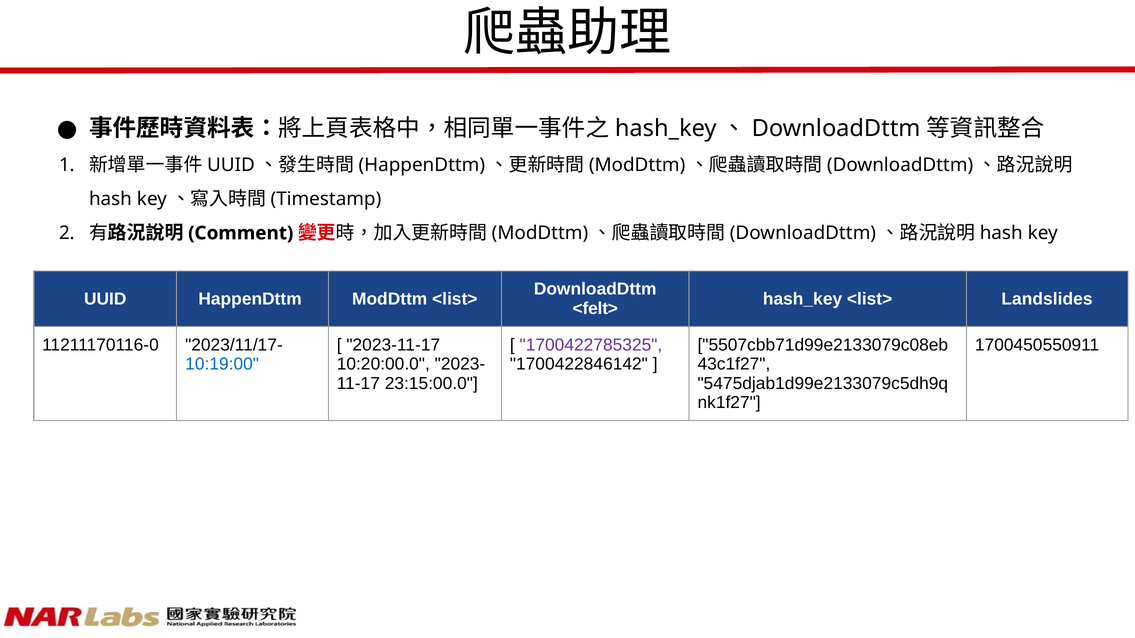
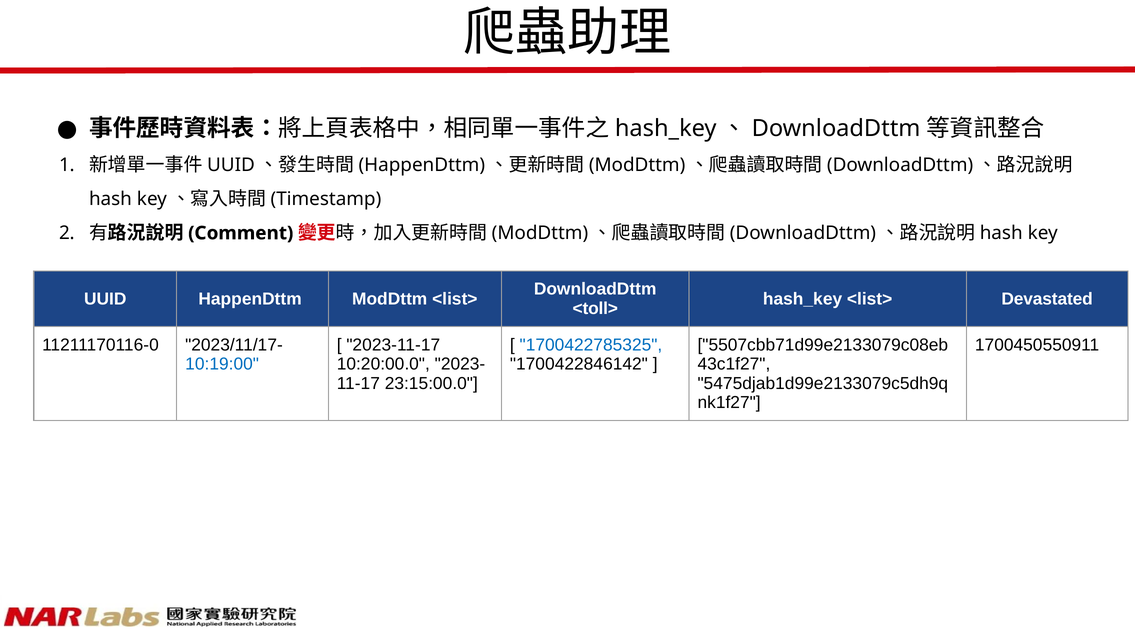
Landslides: Landslides -> Devastated
<felt>: <felt> -> <toll>
1700422785325 colour: purple -> blue
